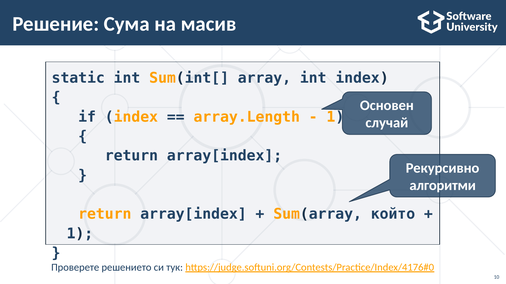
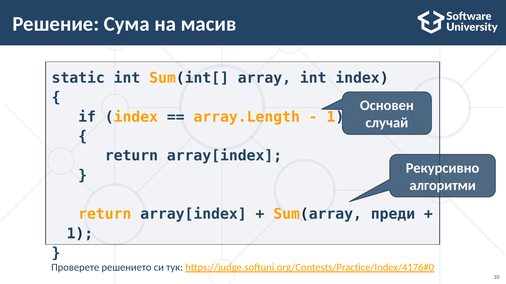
който: който -> преди
